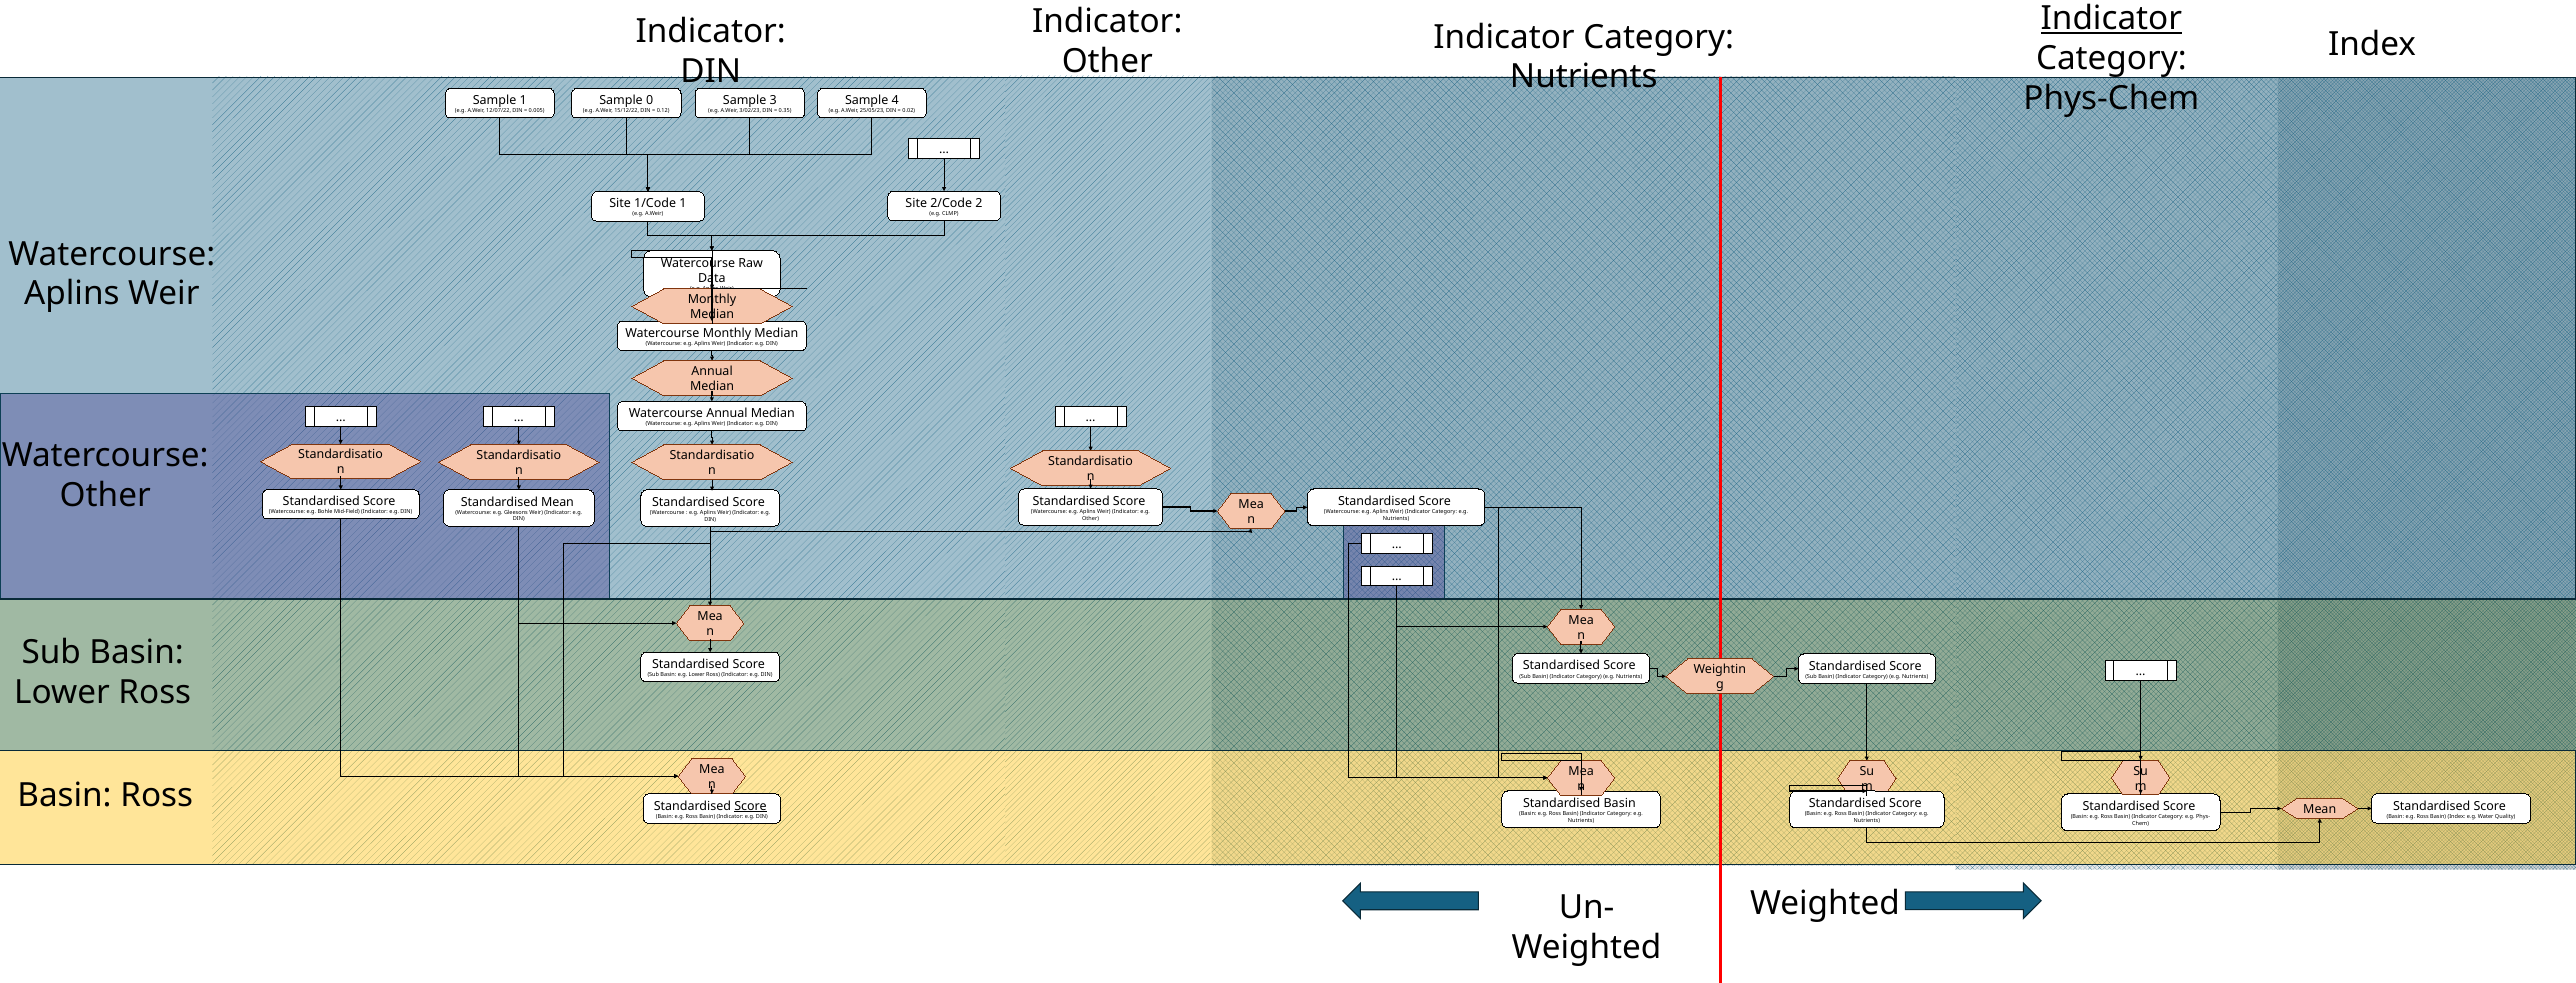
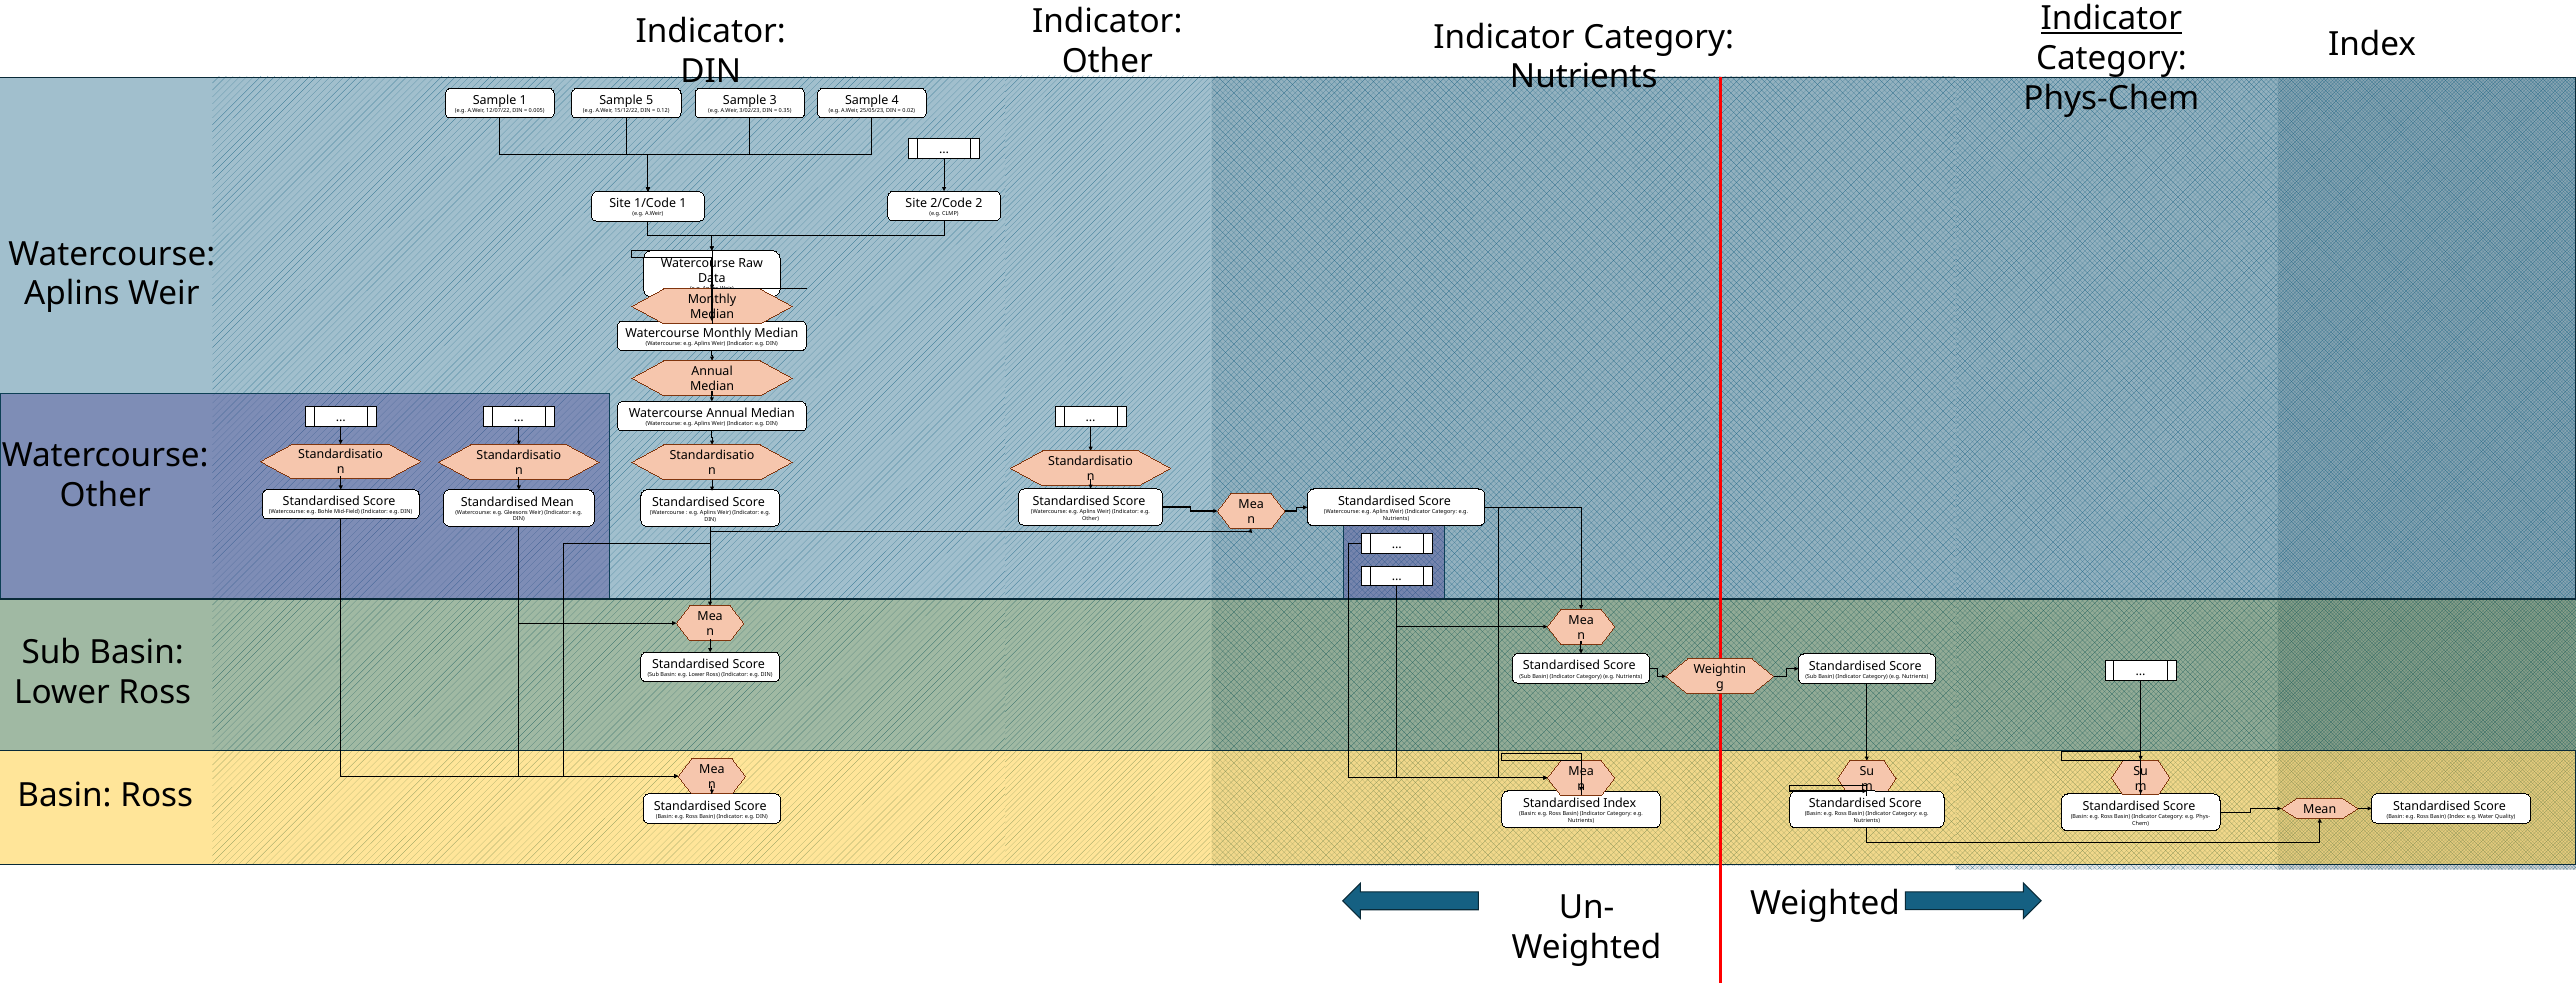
0: 0 -> 5
Standardised Basin: Basin -> Index
Score at (751, 806) underline: present -> none
